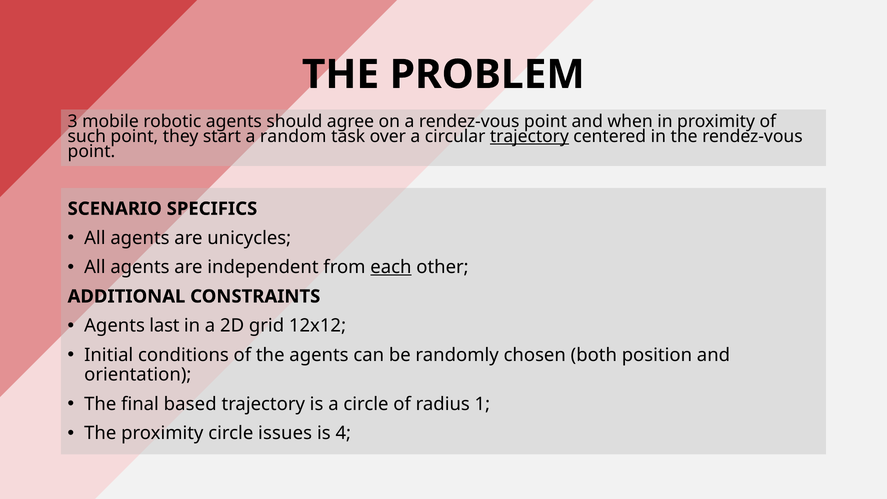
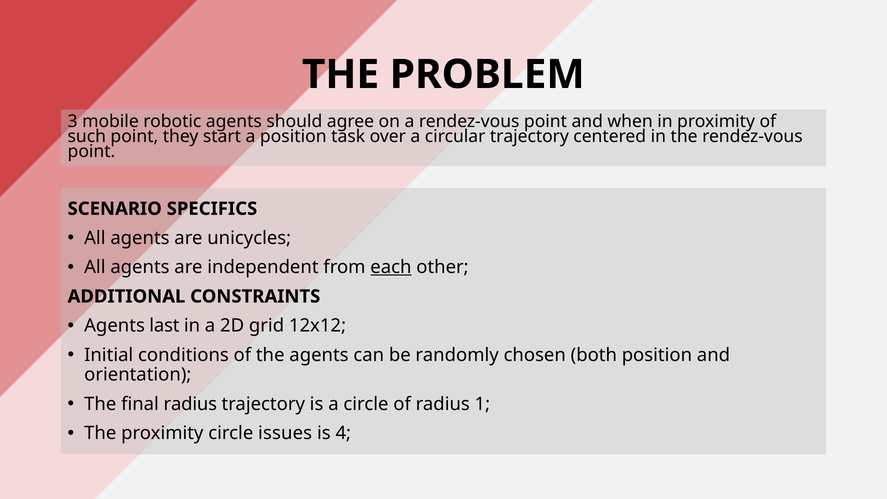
a random: random -> position
trajectory at (529, 136) underline: present -> none
final based: based -> radius
